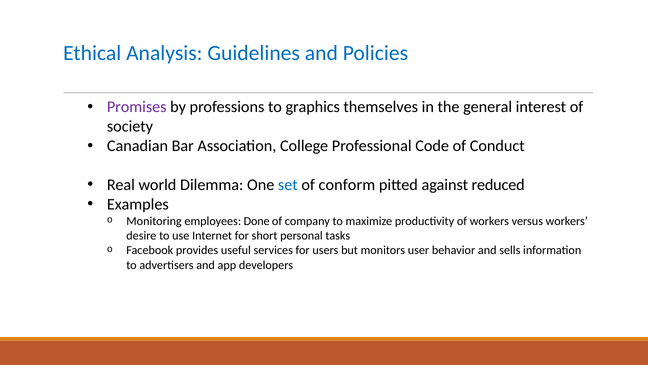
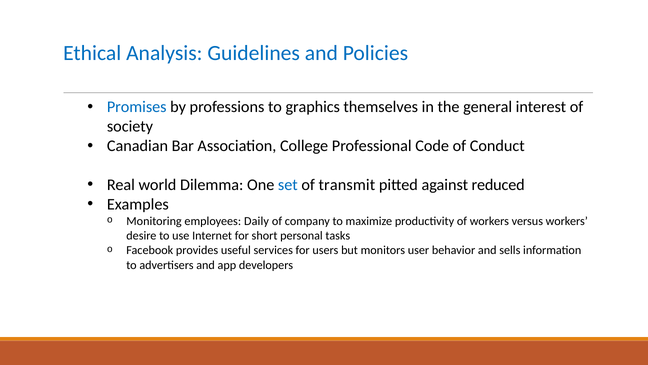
Promises colour: purple -> blue
conform: conform -> transmit
Done: Done -> Daily
